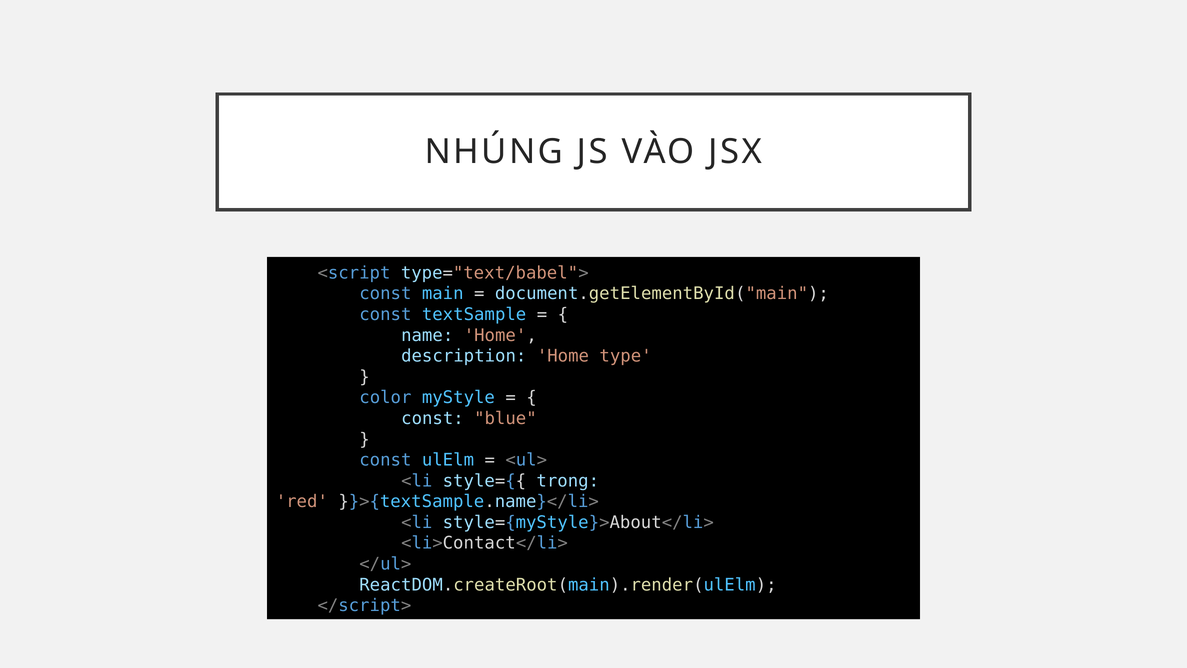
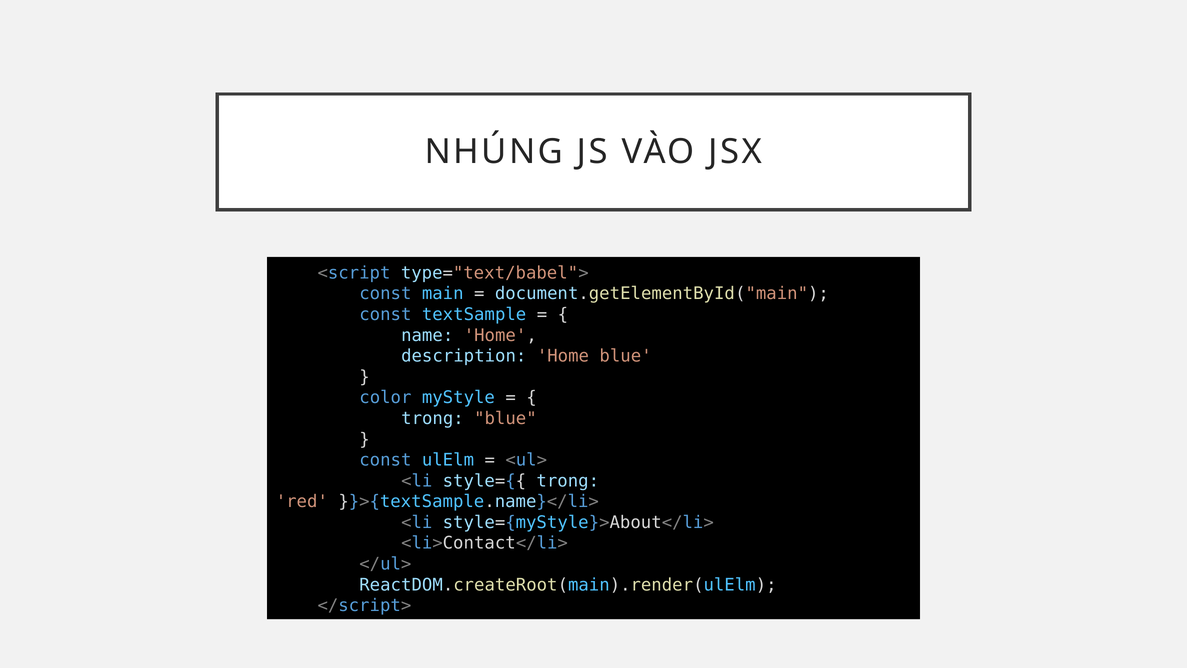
Home type: type -> blue
const at (432, 418): const -> trong
